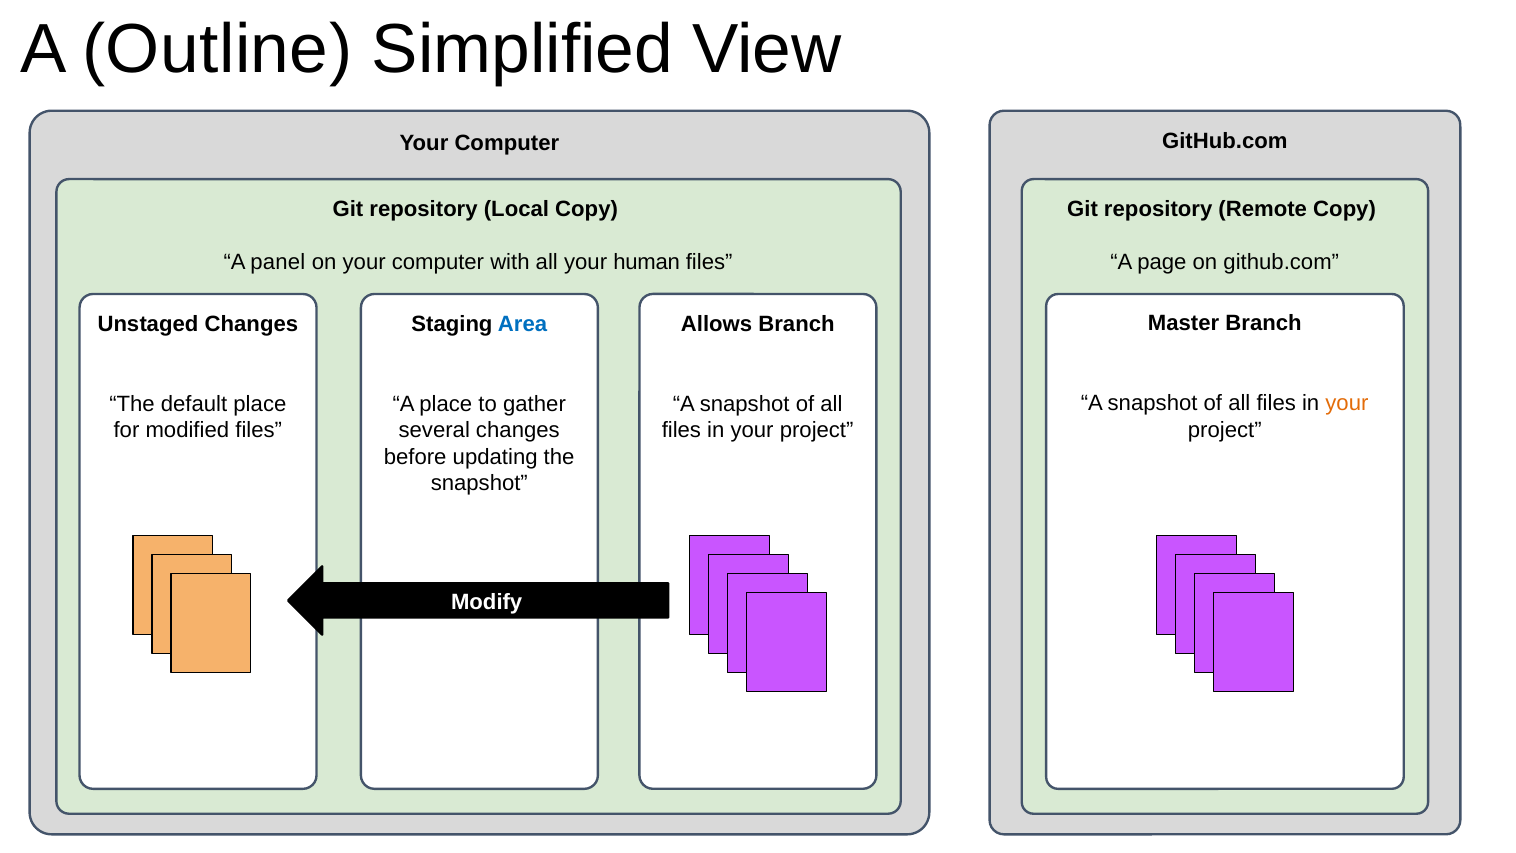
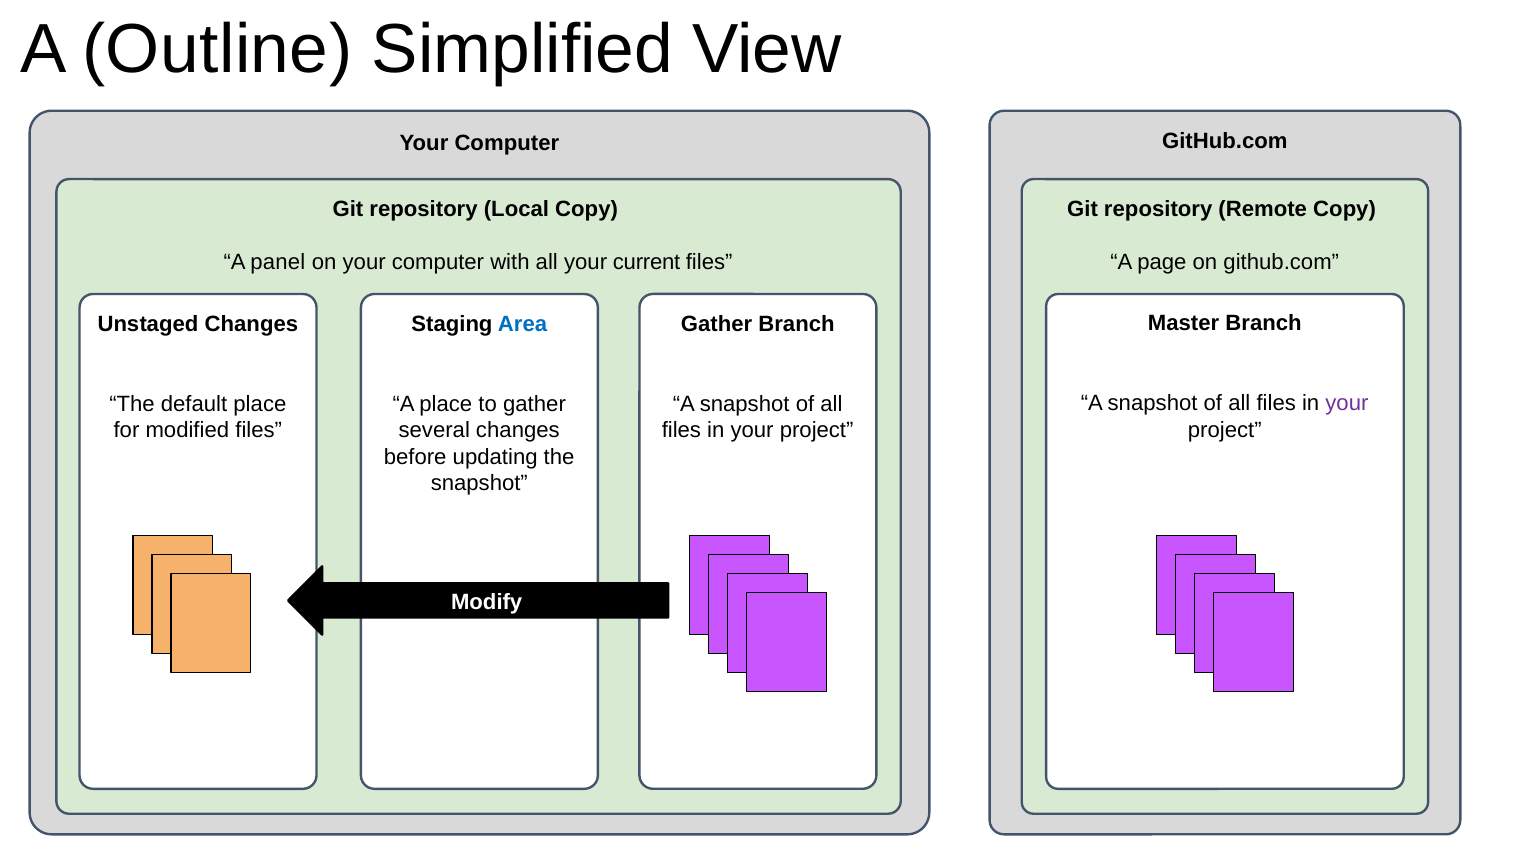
human: human -> current
Allows at (717, 324): Allows -> Gather
your at (1347, 403) colour: orange -> purple
